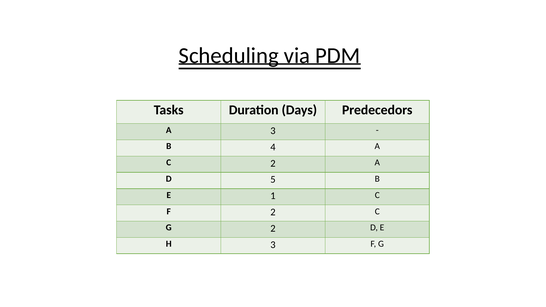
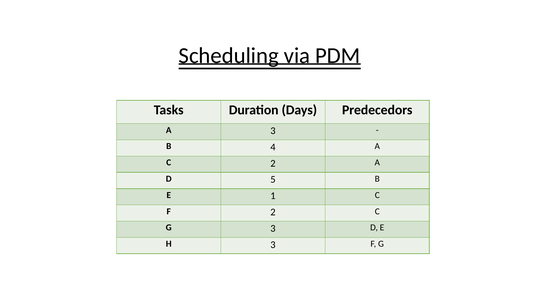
G 2: 2 -> 3
